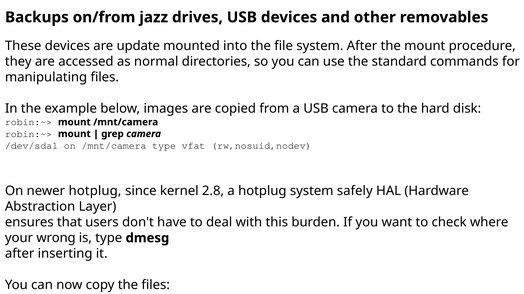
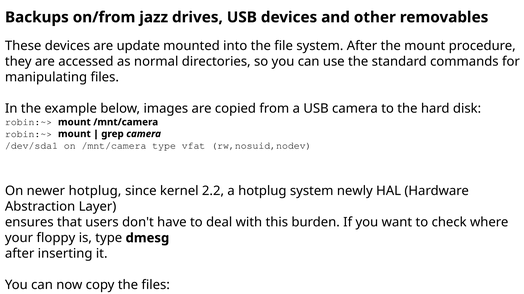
2.8: 2.8 -> 2.2
safely: safely -> newly
wrong: wrong -> floppy
